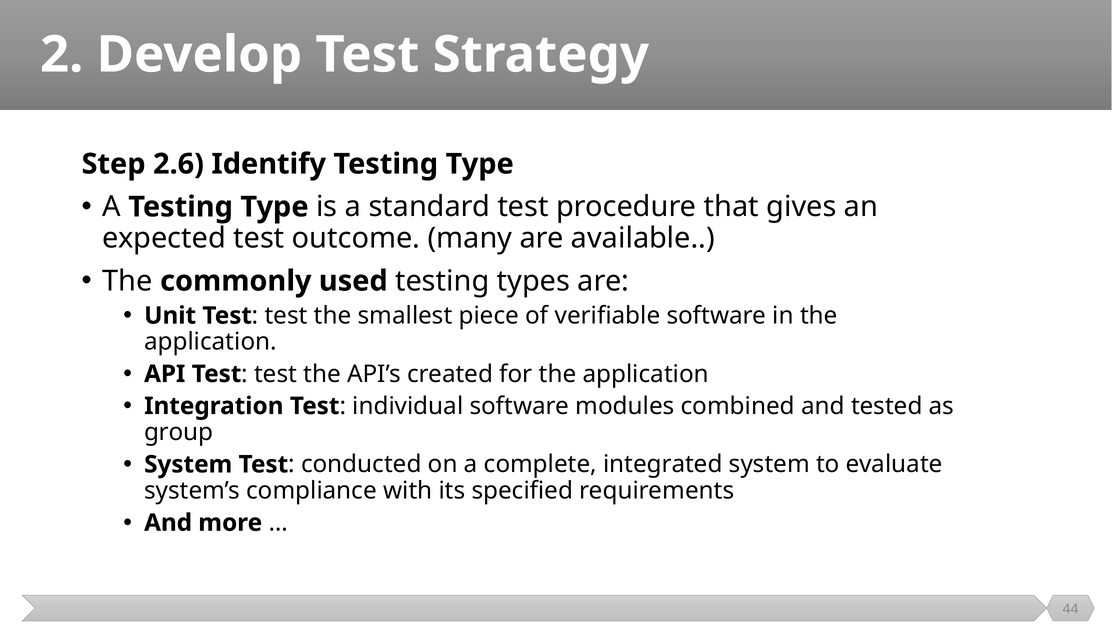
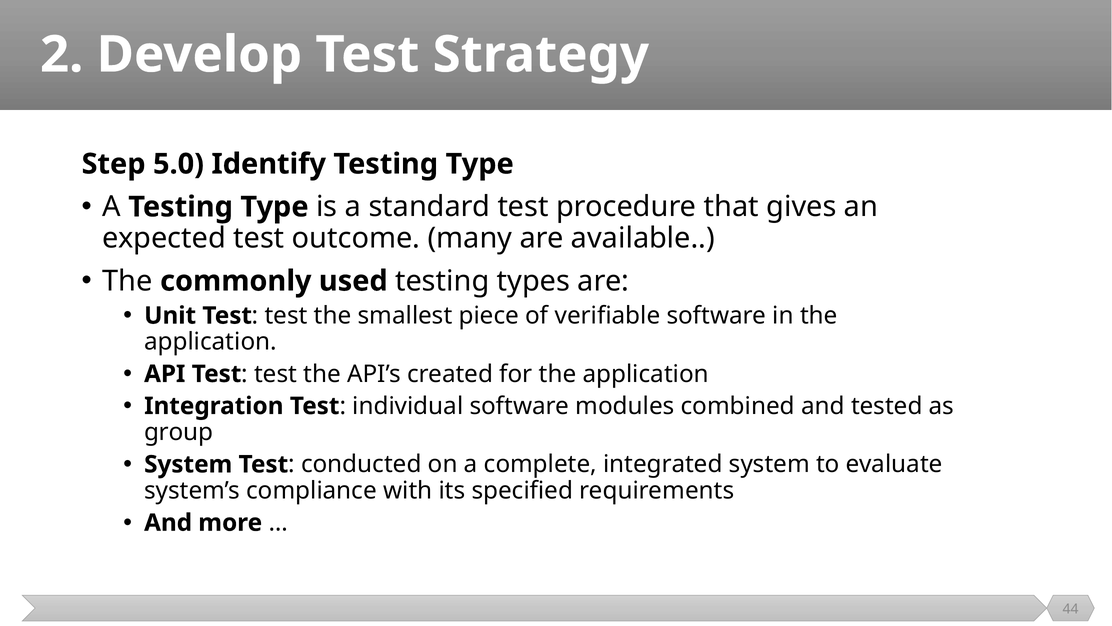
2.6: 2.6 -> 5.0
